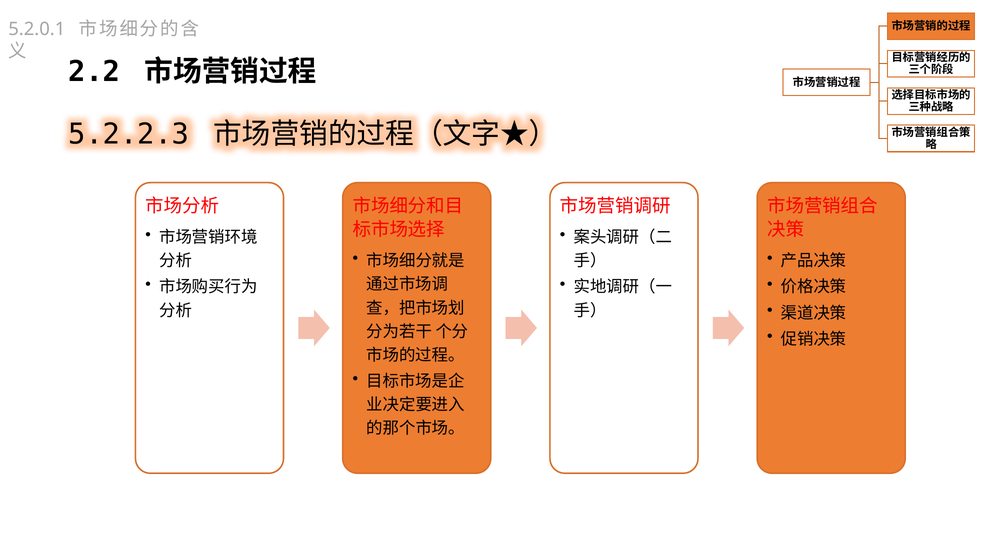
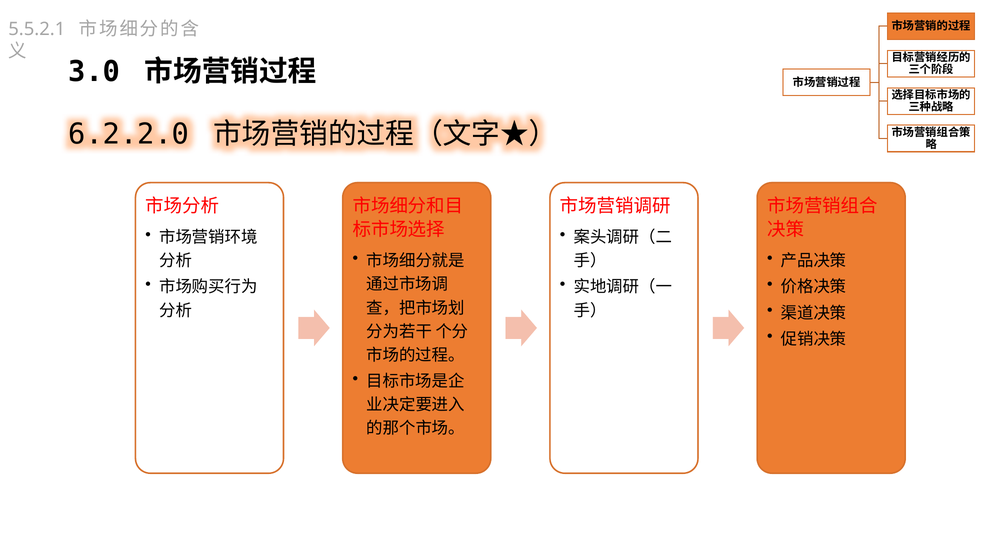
5.2.0.1: 5.2.0.1 -> 5.5.2.1
2.2: 2.2 -> 3.0
5.2.2.3: 5.2.2.3 -> 6.2.2.0
